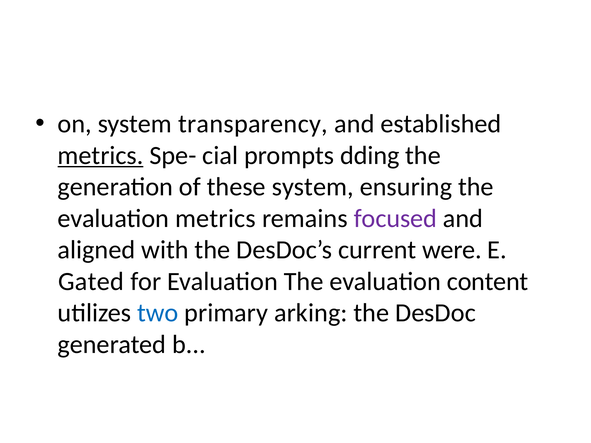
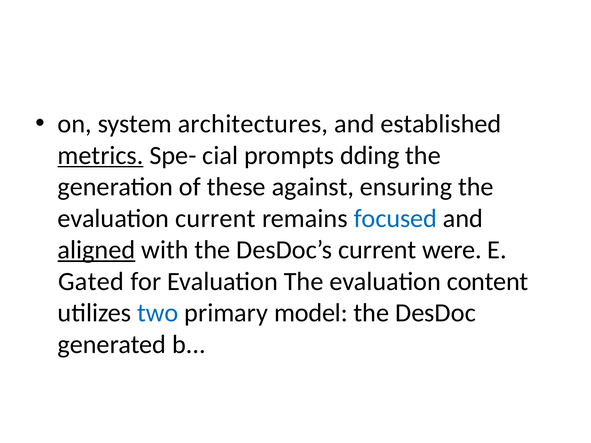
transparency: transparency -> architectures
these system: system -> against
evaluation metrics: metrics -> current
focused colour: purple -> blue
aligned underline: none -> present
arking: arking -> model
